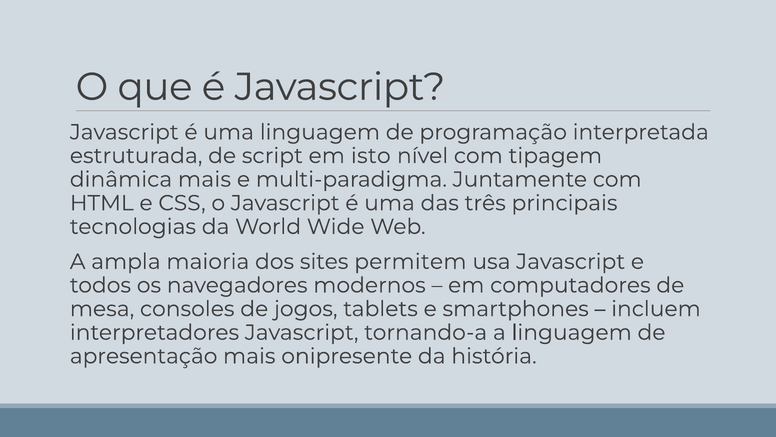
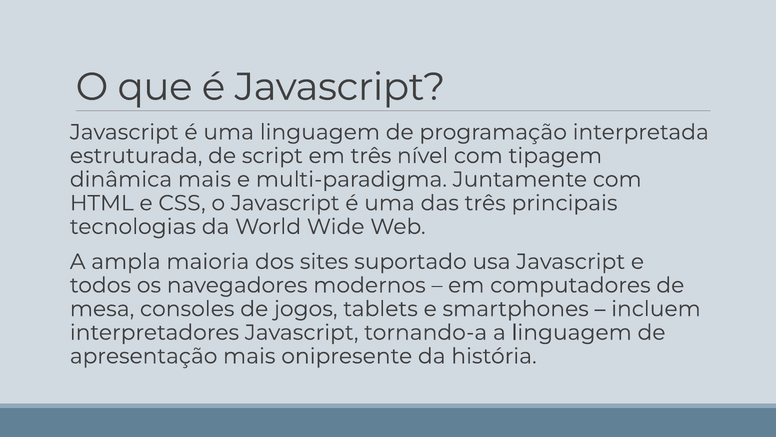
em isto: isto -> três
permitem: permitem -> suportado
